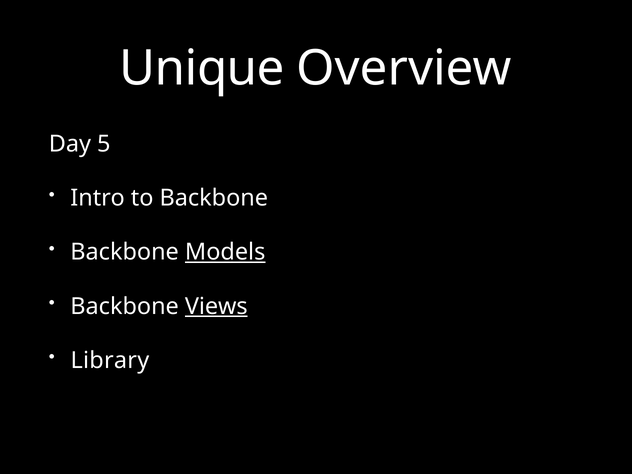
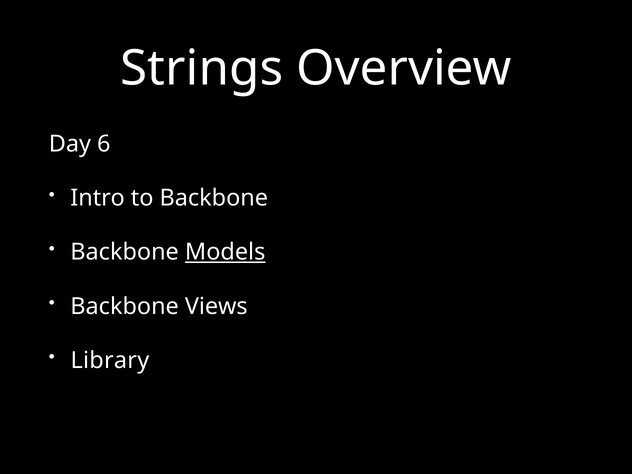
Unique: Unique -> Strings
5: 5 -> 6
Views underline: present -> none
